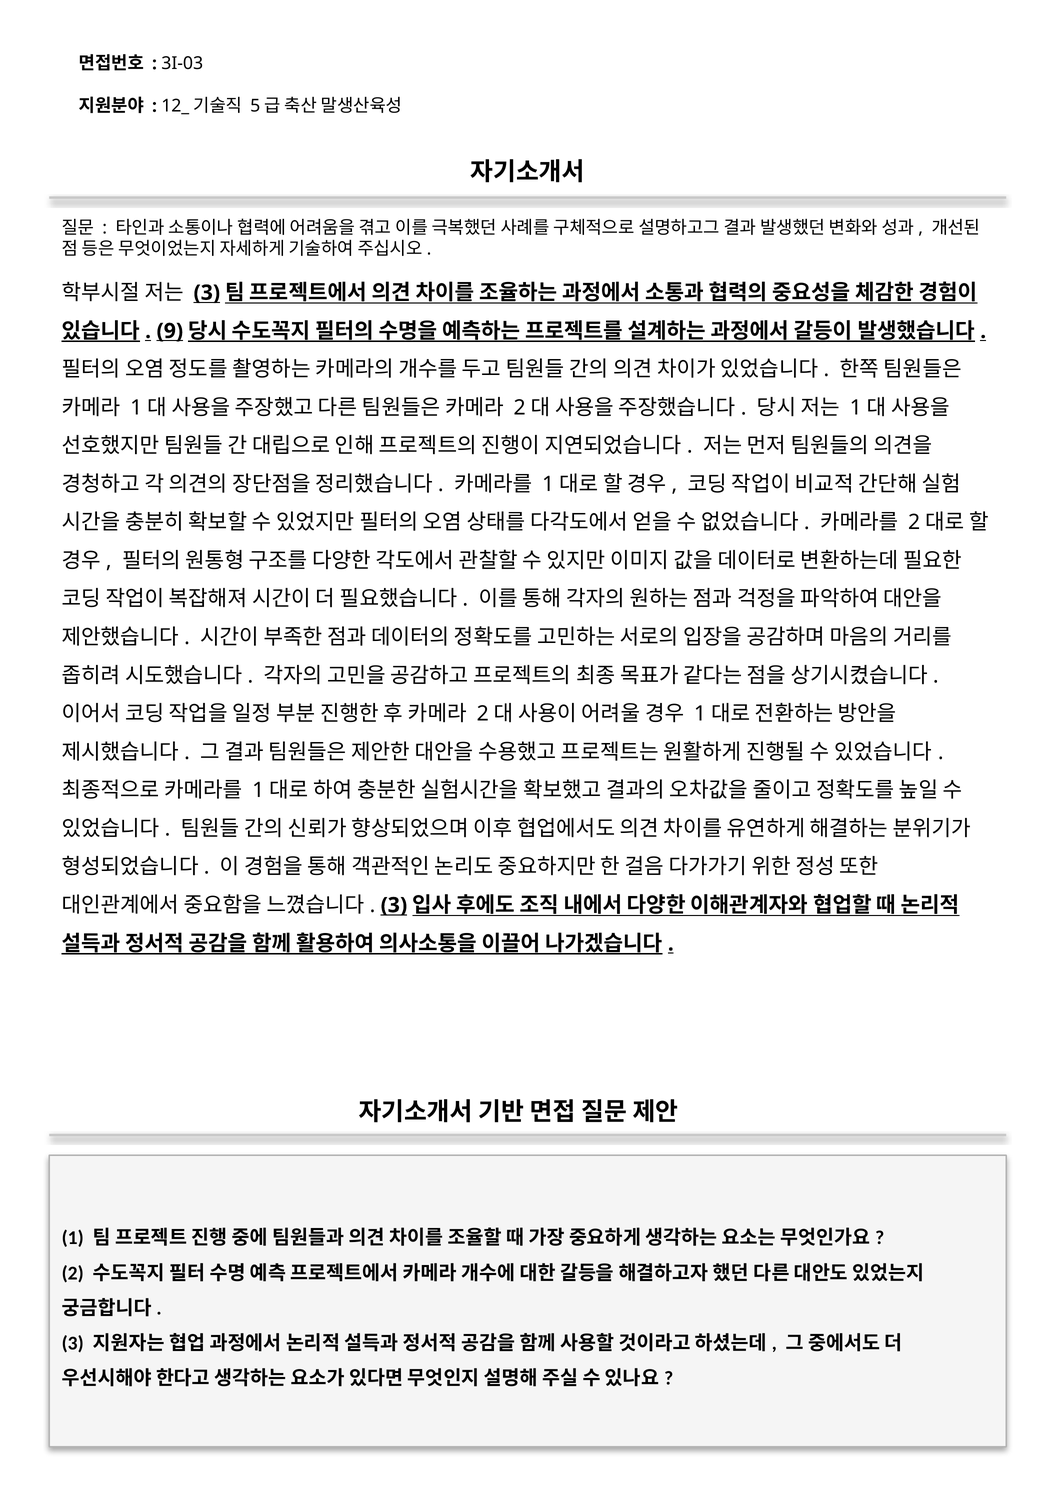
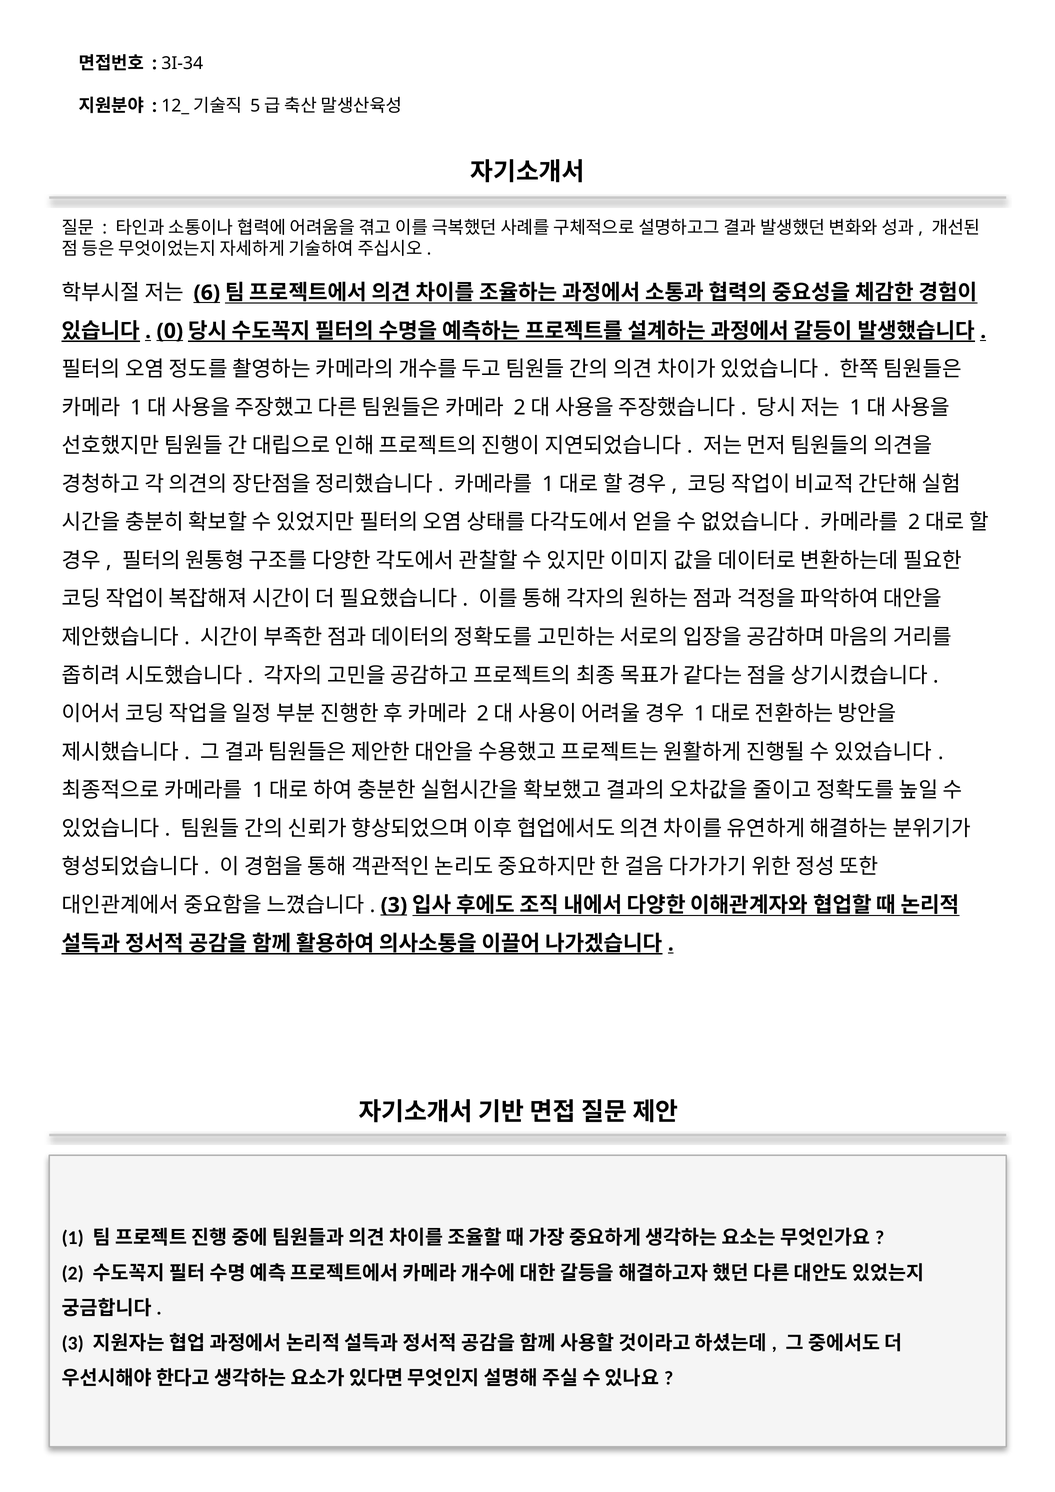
3I-03: 3I-03 -> 3I-34
3 at (207, 293): 3 -> 6
9: 9 -> 0
